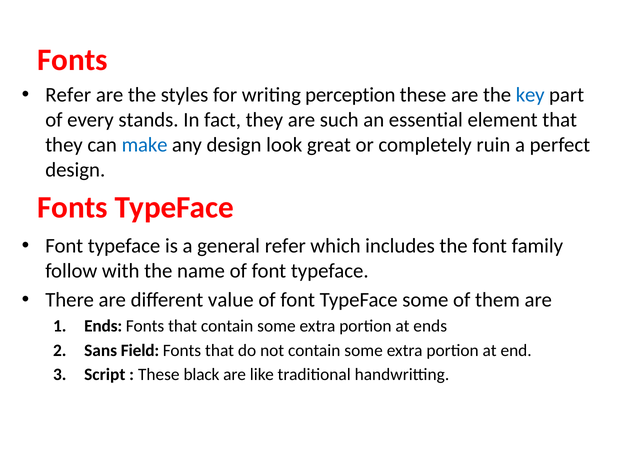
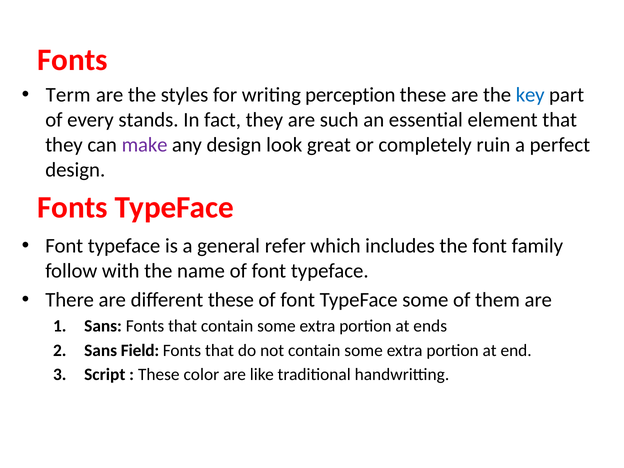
Refer at (68, 95): Refer -> Term
make colour: blue -> purple
different value: value -> these
Ends at (103, 326): Ends -> Sans
black: black -> color
